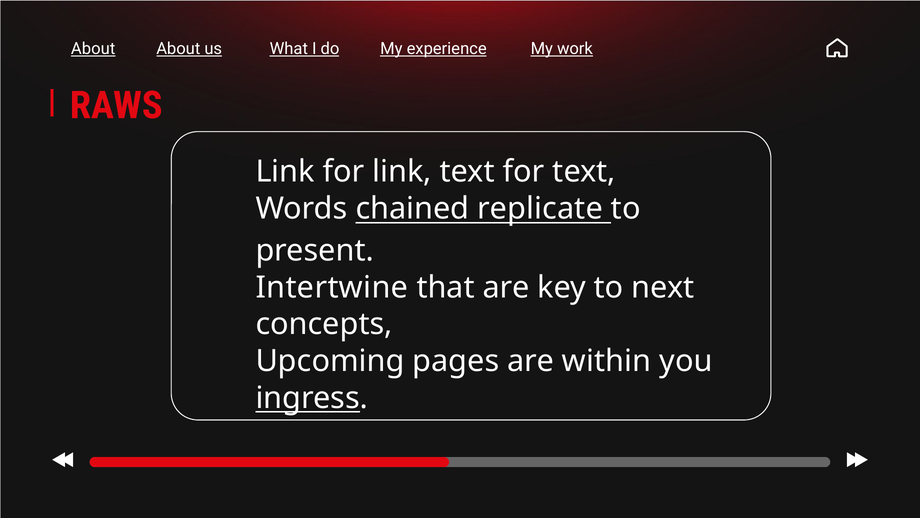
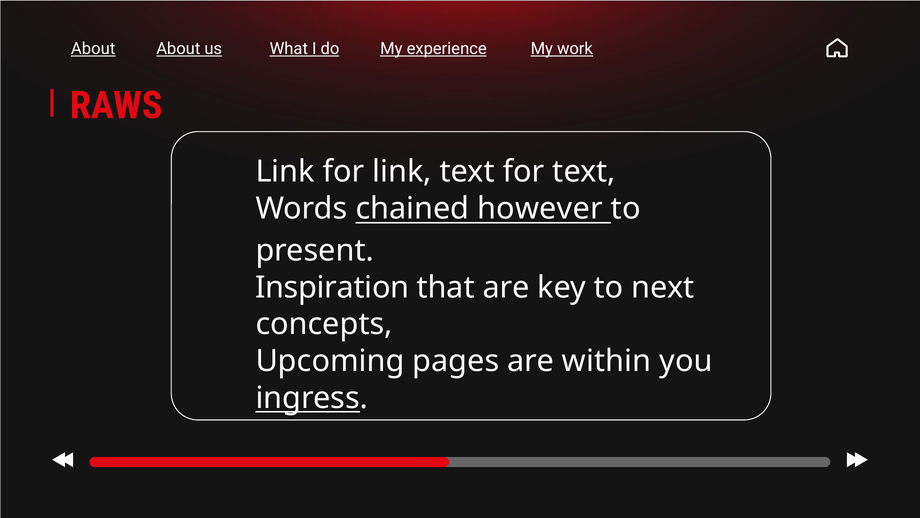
replicate: replicate -> however
Intertwine: Intertwine -> Inspiration
